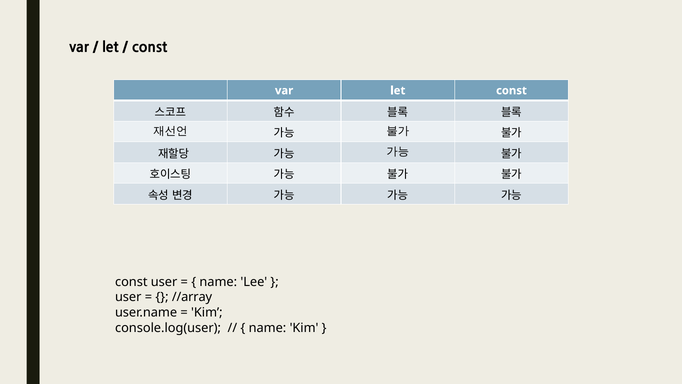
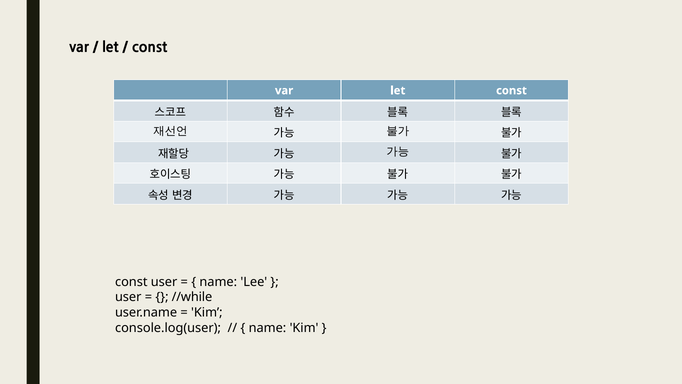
//array: //array -> //while
